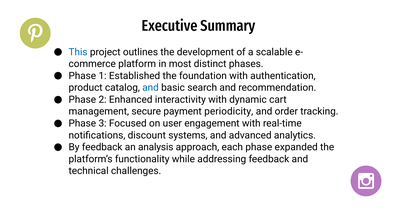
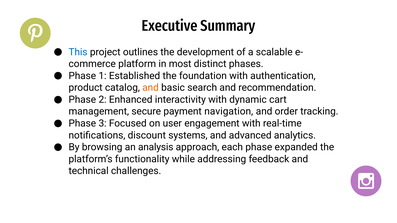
and at (150, 88) colour: blue -> orange
periodicity: periodicity -> navigation
By feedback: feedback -> browsing
